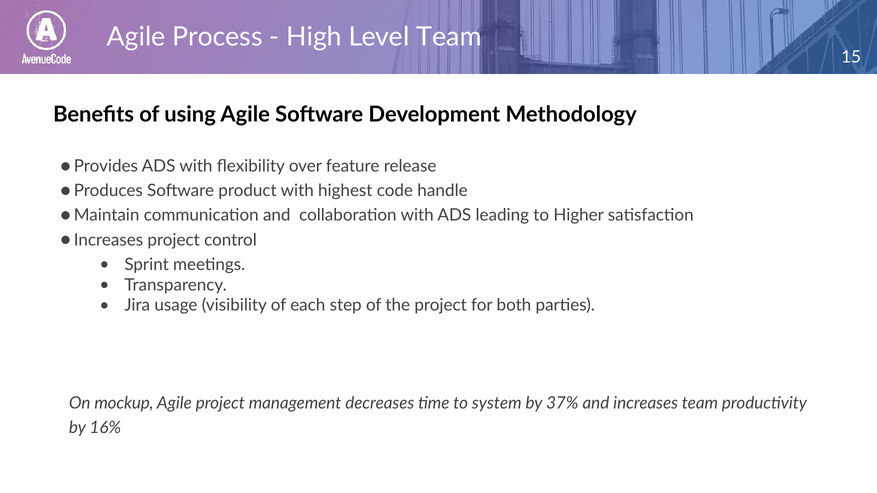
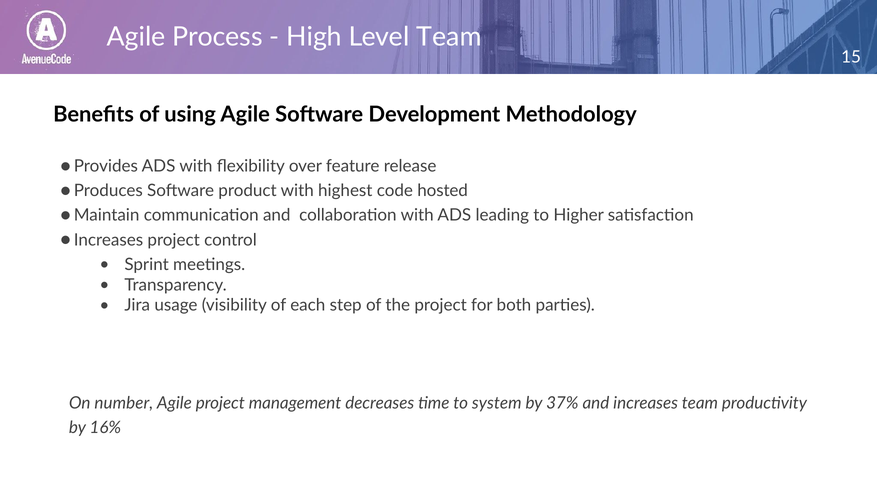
handle: handle -> hosted
mockup: mockup -> number
